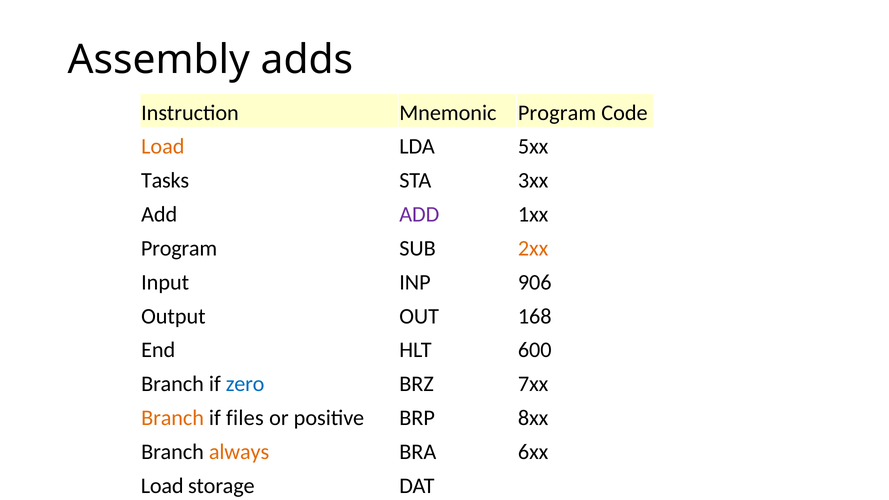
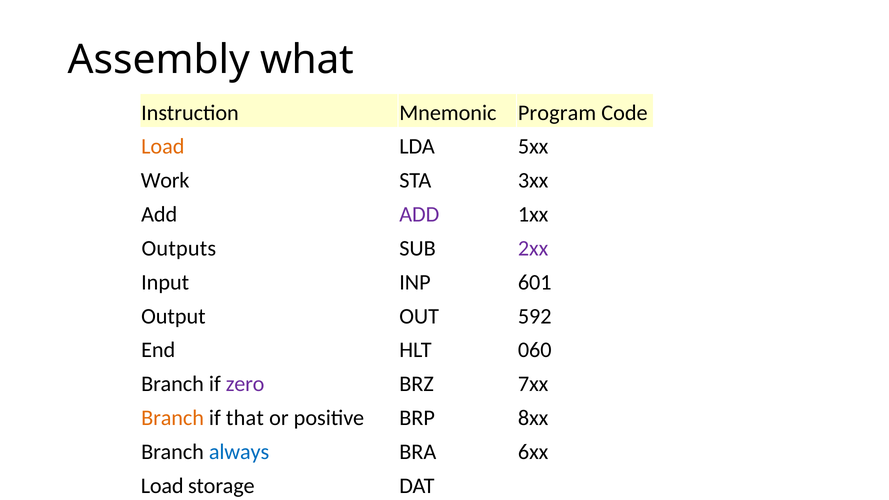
adds: adds -> what
Tasks: Tasks -> Work
Program at (179, 248): Program -> Outputs
2xx colour: orange -> purple
906: 906 -> 601
168: 168 -> 592
600: 600 -> 060
zero colour: blue -> purple
files: files -> that
always colour: orange -> blue
